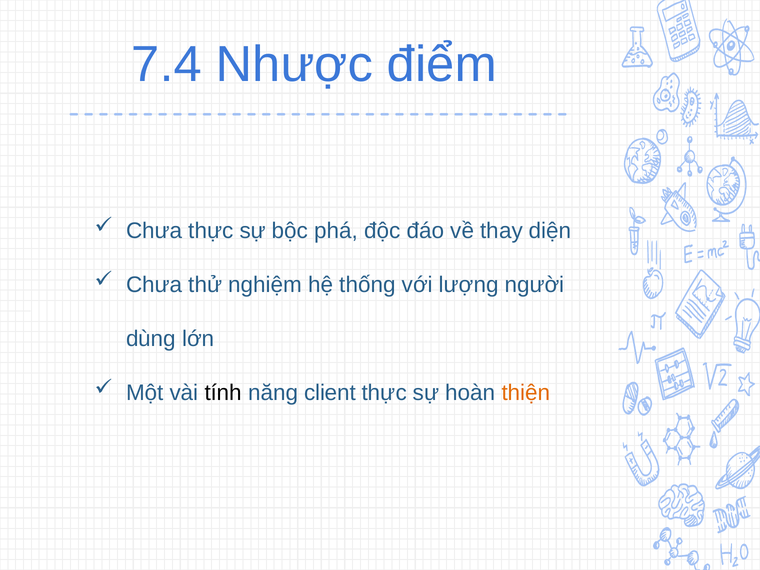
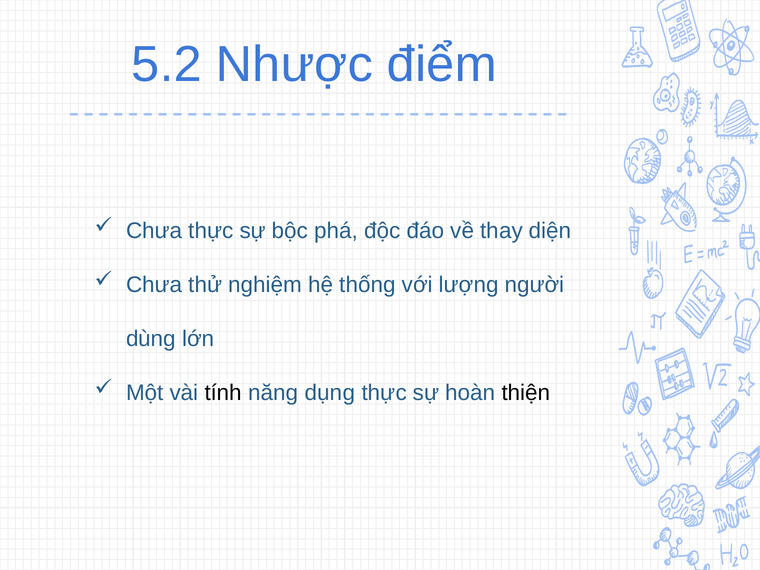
7.4: 7.4 -> 5.2
client: client -> dụng
thiện colour: orange -> black
